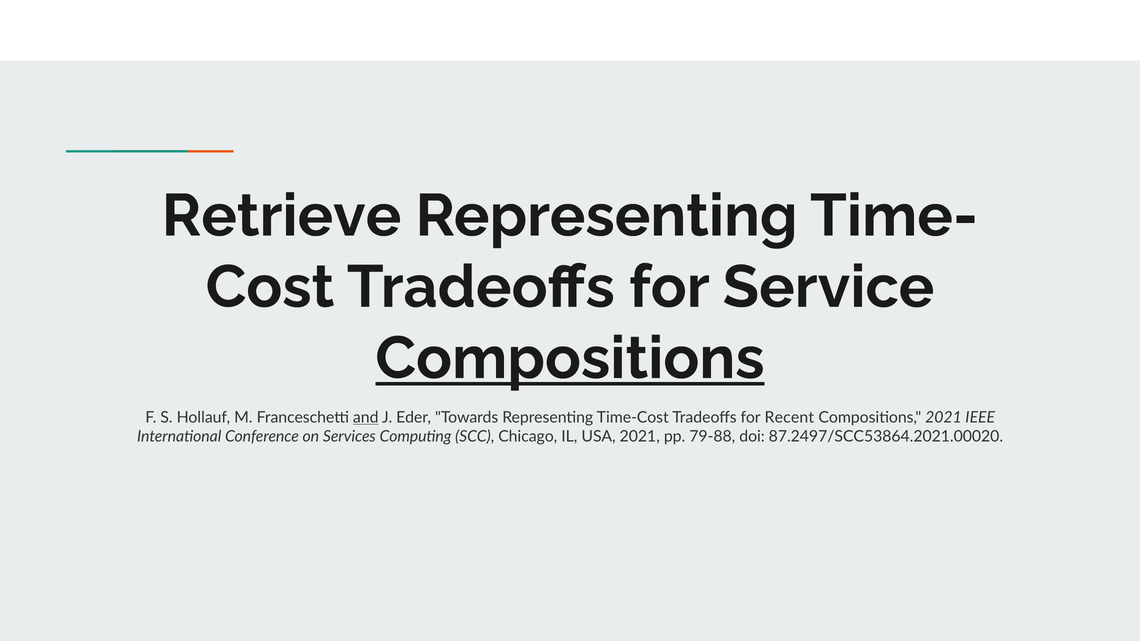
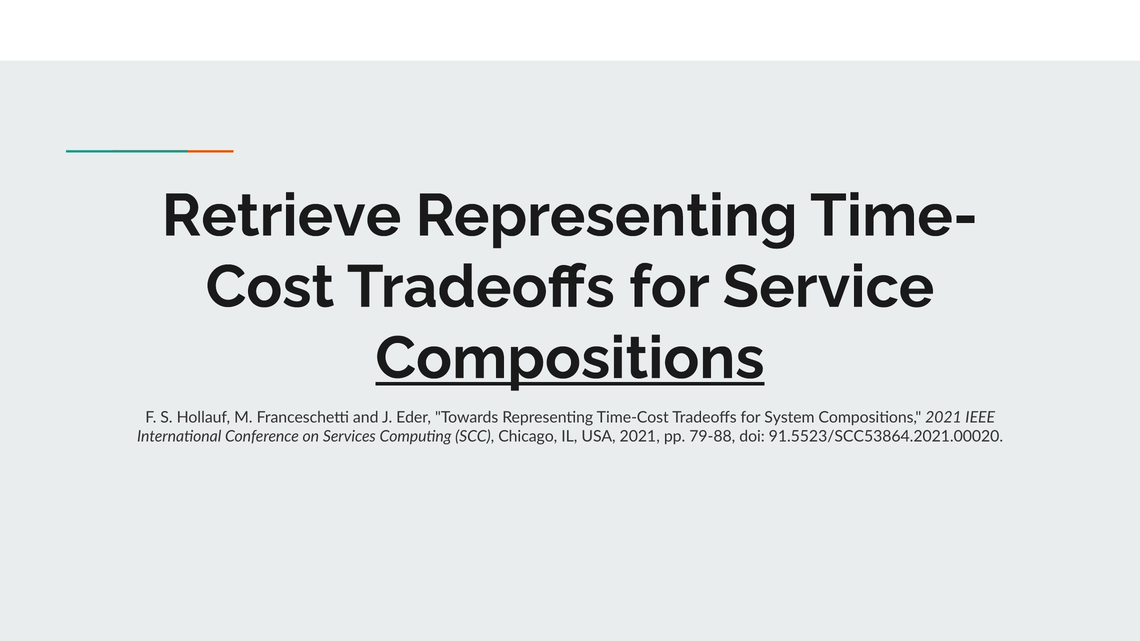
and underline: present -> none
Recent: Recent -> System
87.2497/SCC53864.2021.00020: 87.2497/SCC53864.2021.00020 -> 91.5523/SCC53864.2021.00020
